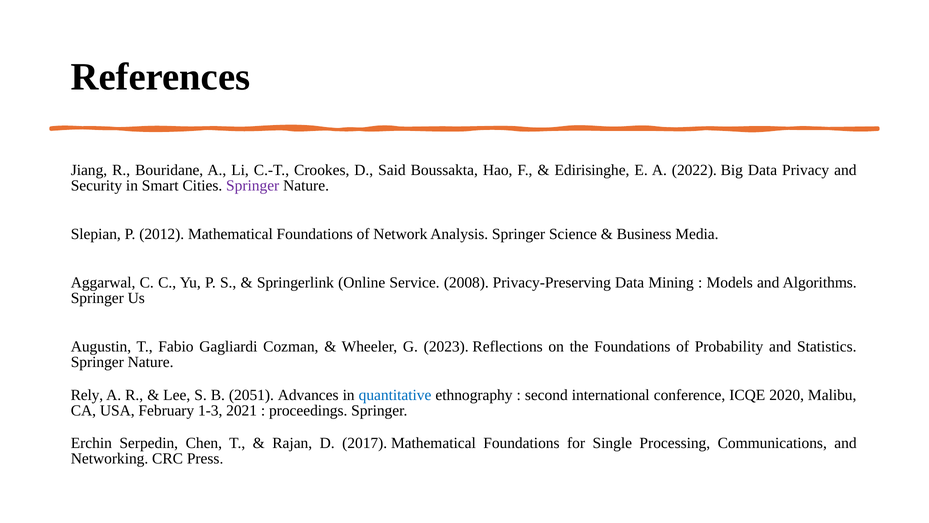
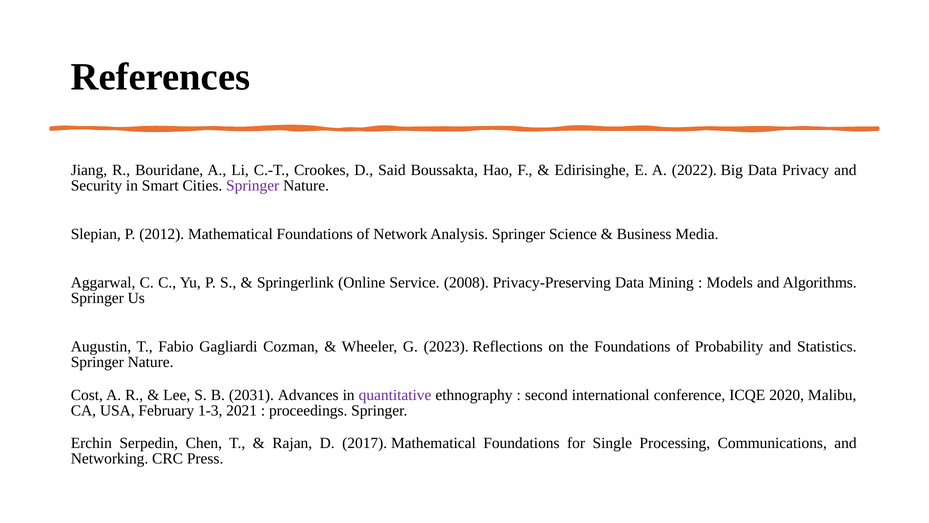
Rely: Rely -> Cost
2051: 2051 -> 2031
quantitative colour: blue -> purple
